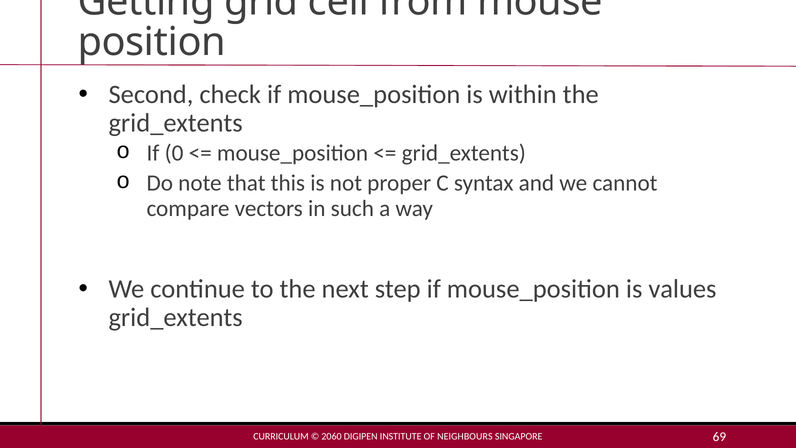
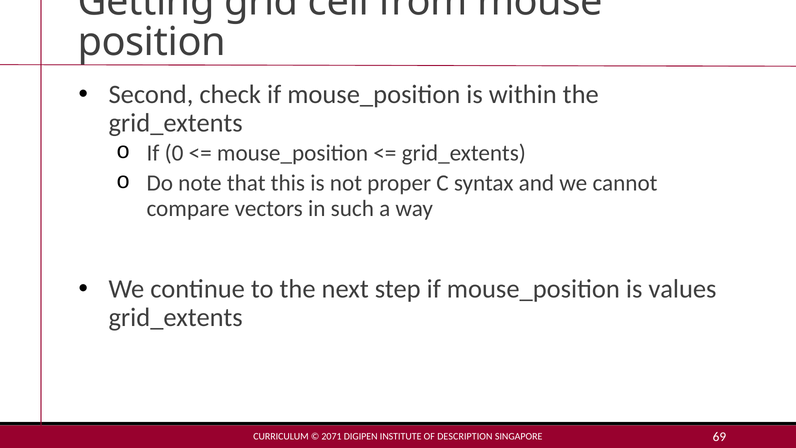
2060: 2060 -> 2071
NEIGHBOURS: NEIGHBOURS -> DESCRIPTION
